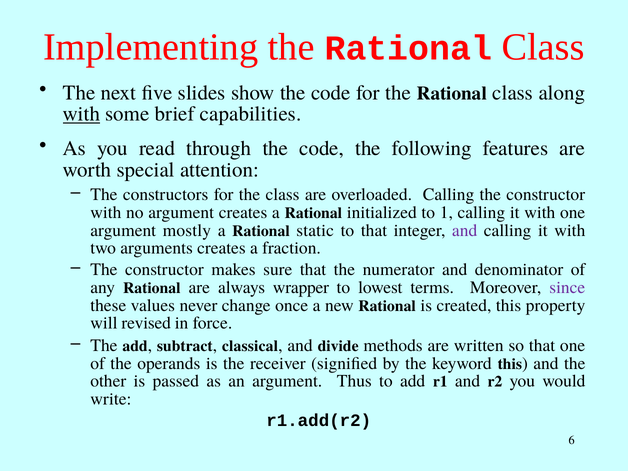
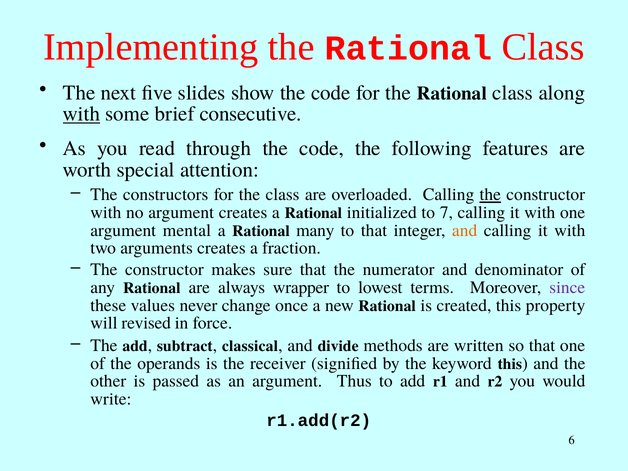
capabilities: capabilities -> consecutive
the at (490, 195) underline: none -> present
1: 1 -> 7
mostly: mostly -> mental
static: static -> many
and at (465, 230) colour: purple -> orange
